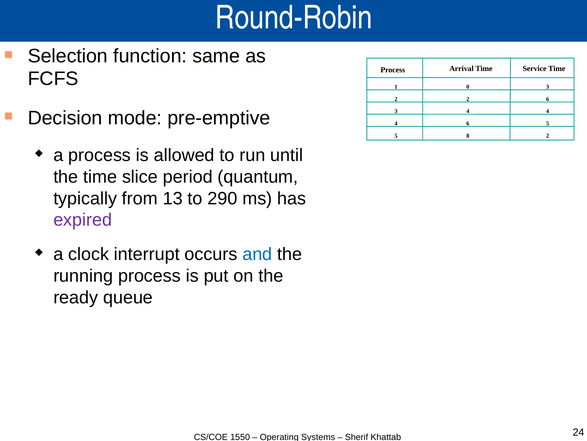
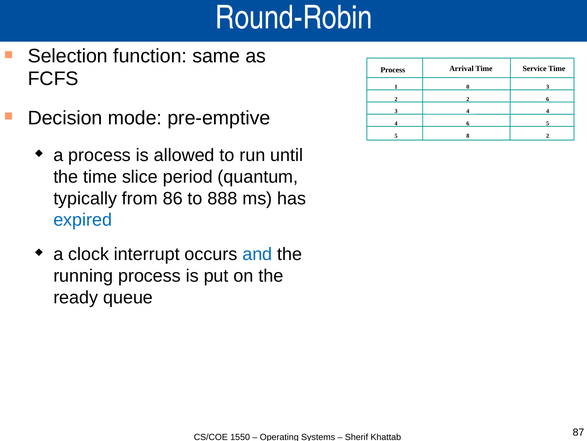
13: 13 -> 86
290: 290 -> 888
expired colour: purple -> blue
24: 24 -> 87
